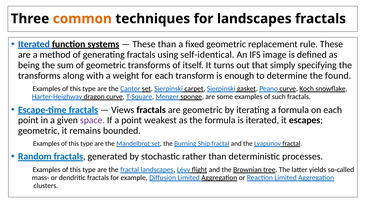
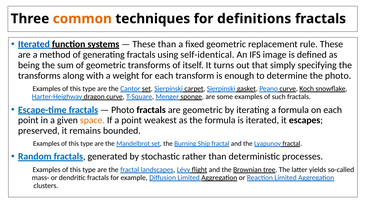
for landscapes: landscapes -> definitions
the found: found -> photo
Views at (123, 110): Views -> Photo
space colour: purple -> orange
geometric at (39, 131): geometric -> preserved
